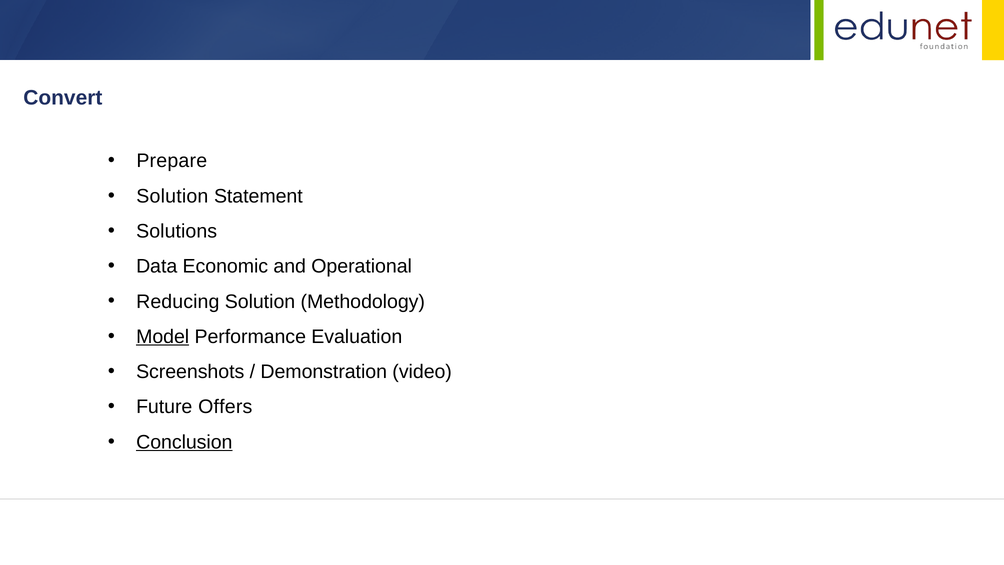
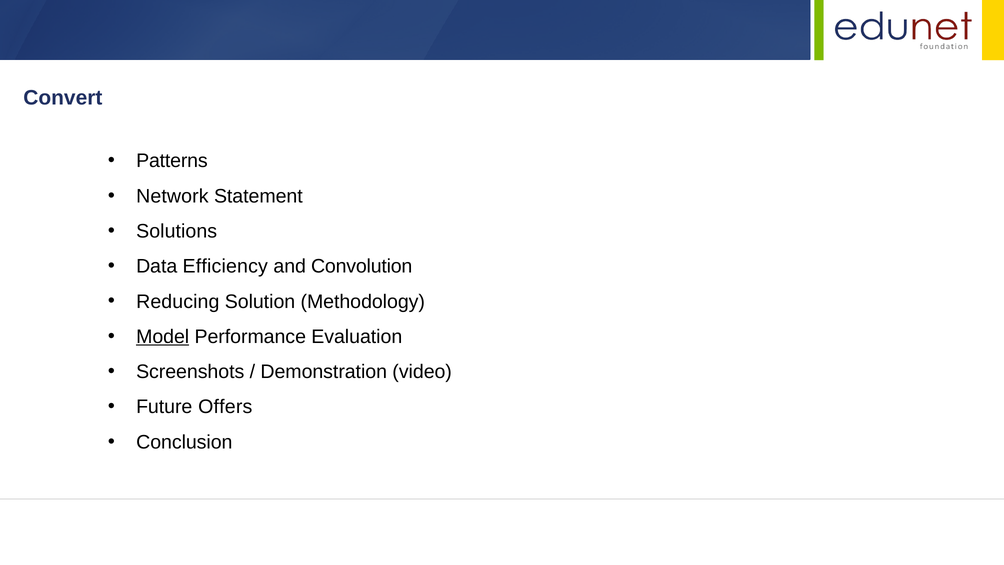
Prepare: Prepare -> Patterns
Solution at (172, 196): Solution -> Network
Economic: Economic -> Efficiency
Operational: Operational -> Convolution
Conclusion underline: present -> none
